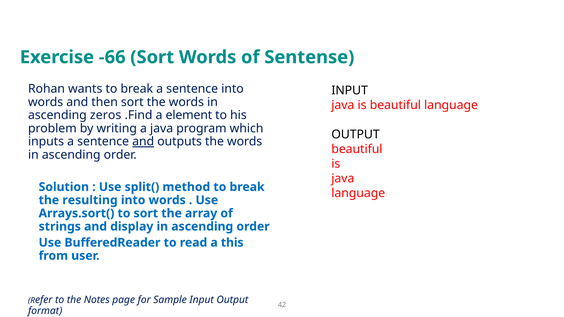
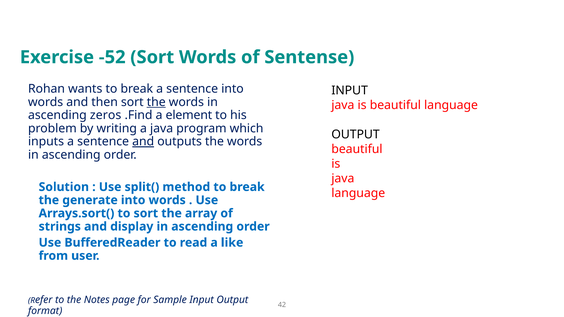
-66: -66 -> -52
the at (156, 102) underline: none -> present
resulting: resulting -> generate
this: this -> like
